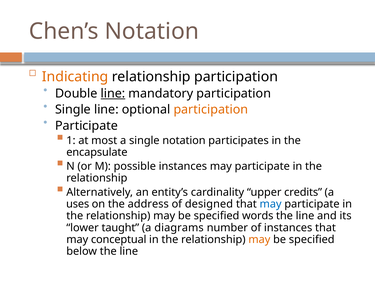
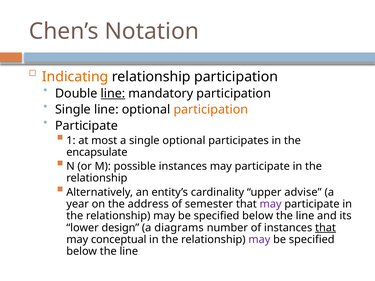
single notation: notation -> optional
credits: credits -> advise
uses: uses -> year
designed: designed -> semester
may at (271, 204) colour: blue -> purple
words at (258, 216): words -> below
taught: taught -> design
that at (326, 228) underline: none -> present
may at (259, 240) colour: orange -> purple
